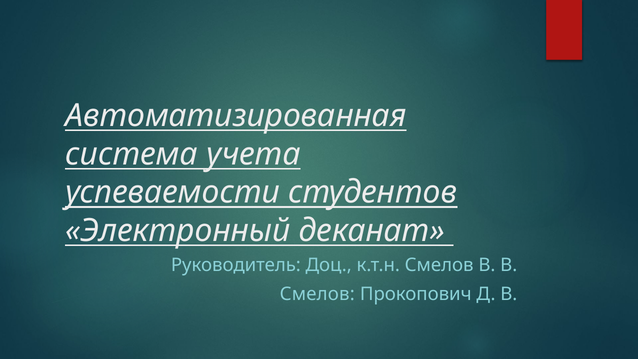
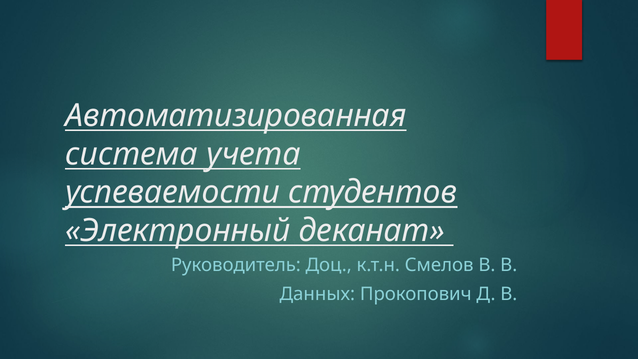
Смелов at (317, 294): Смелов -> Данных
